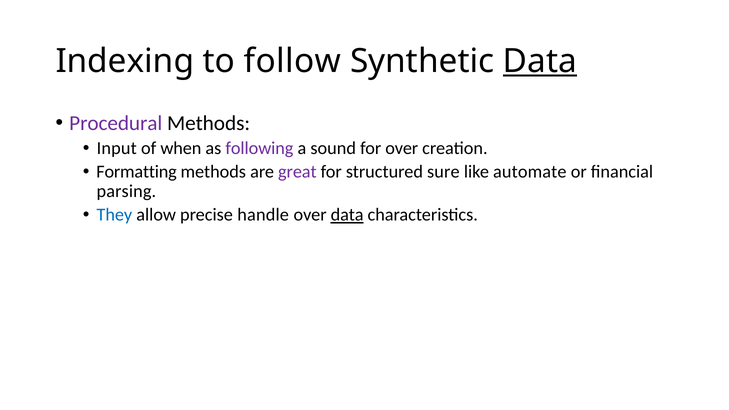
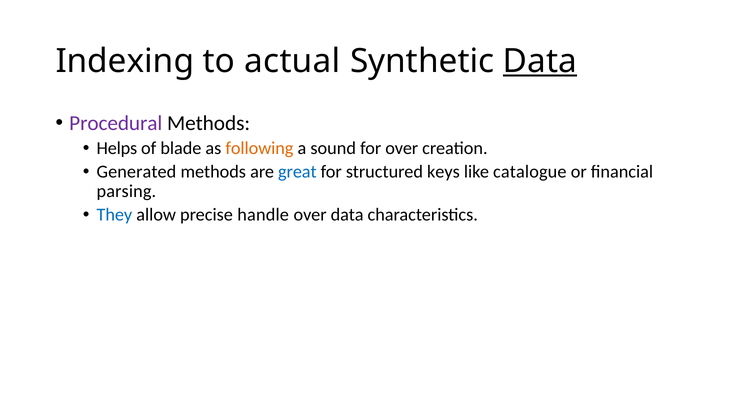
follow: follow -> actual
Input: Input -> Helps
when: when -> blade
following colour: purple -> orange
Formatting: Formatting -> Generated
great colour: purple -> blue
sure: sure -> keys
automate: automate -> catalogue
data at (347, 215) underline: present -> none
